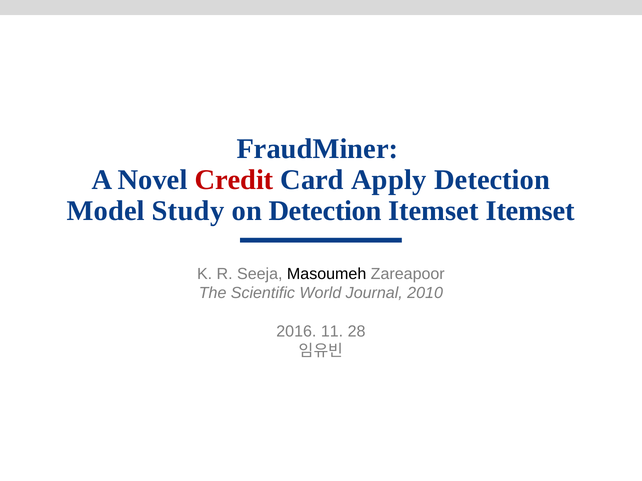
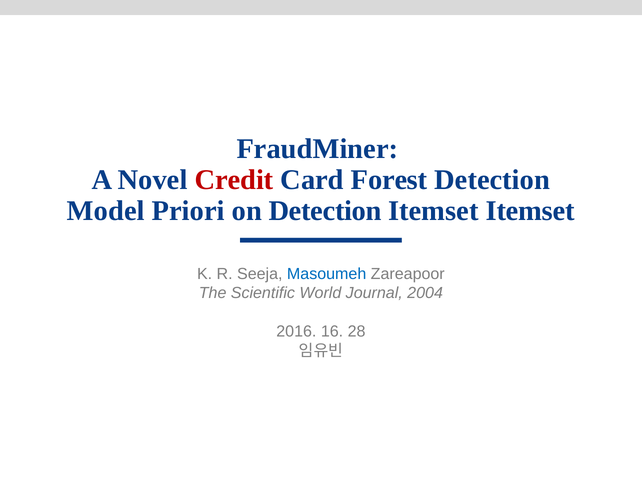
Apply: Apply -> Forest
Study: Study -> Priori
Masoumeh colour: black -> blue
2010: 2010 -> 2004
11: 11 -> 16
